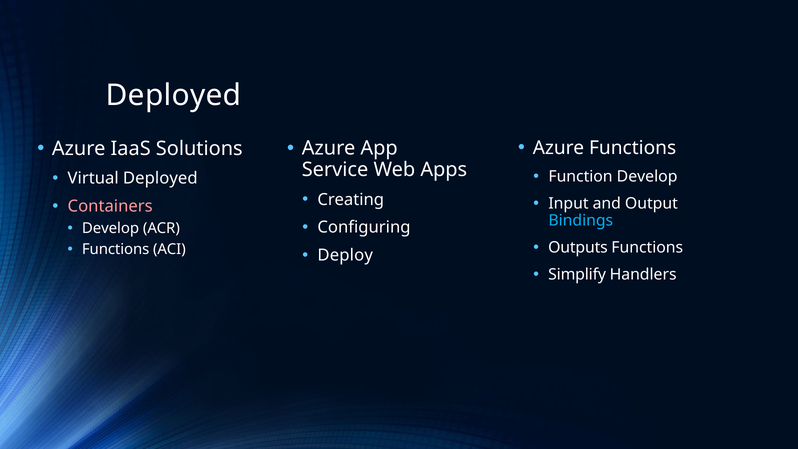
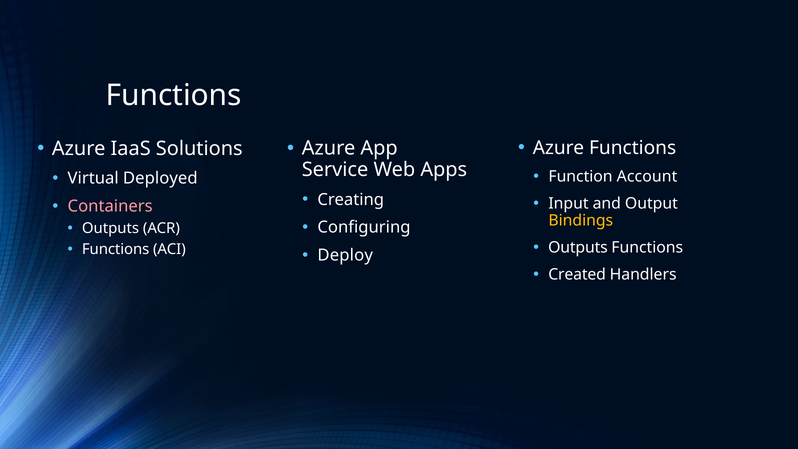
Deployed at (174, 95): Deployed -> Functions
Function Develop: Develop -> Account
Bindings colour: light blue -> yellow
Develop at (111, 228): Develop -> Outputs
Simplify: Simplify -> Created
